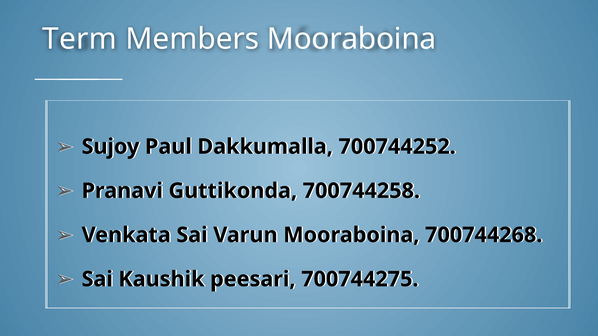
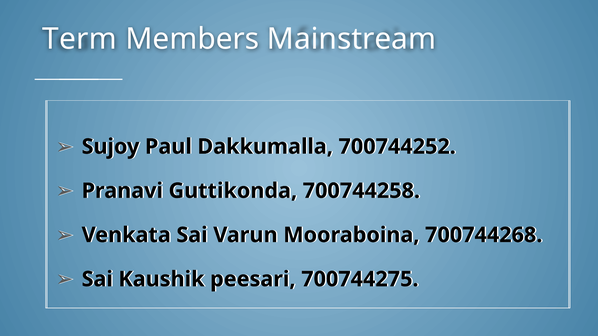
Members Mooraboina: Mooraboina -> Mainstream
